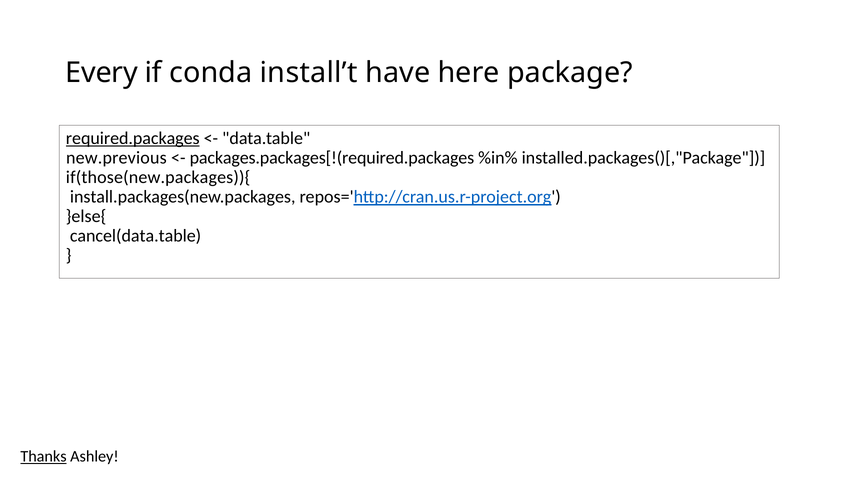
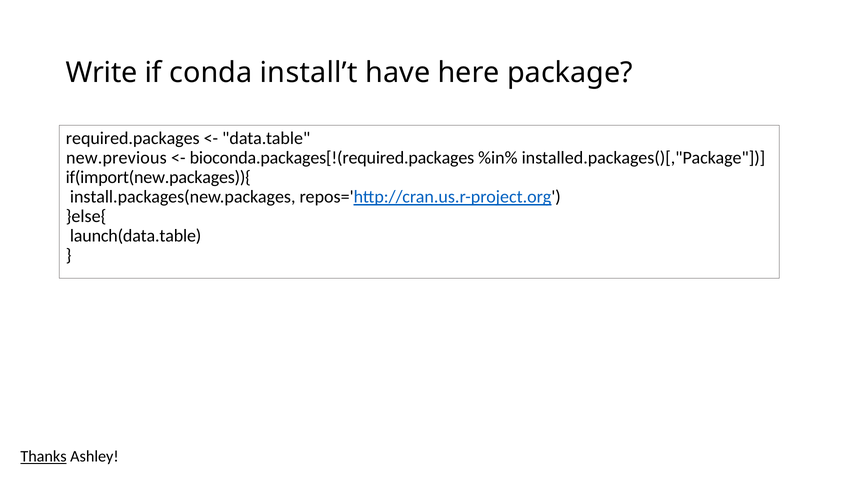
Every: Every -> Write
required.packages underline: present -> none
packages.packages[!(required.packages: packages.packages[!(required.packages -> bioconda.packages[!(required.packages
if(those(new.packages)){: if(those(new.packages)){ -> if(import(new.packages)){
cancel(data.table: cancel(data.table -> launch(data.table
